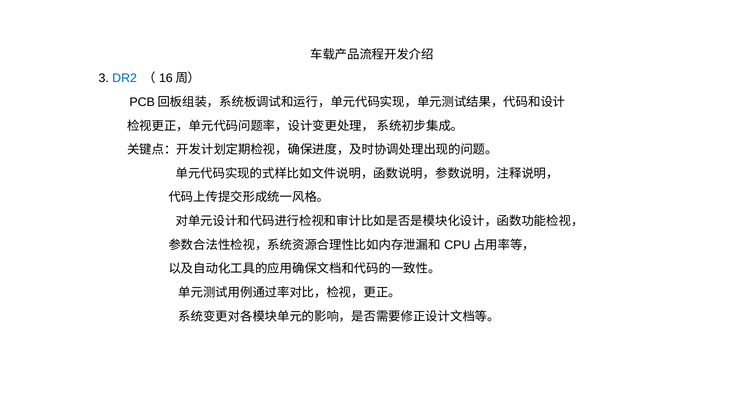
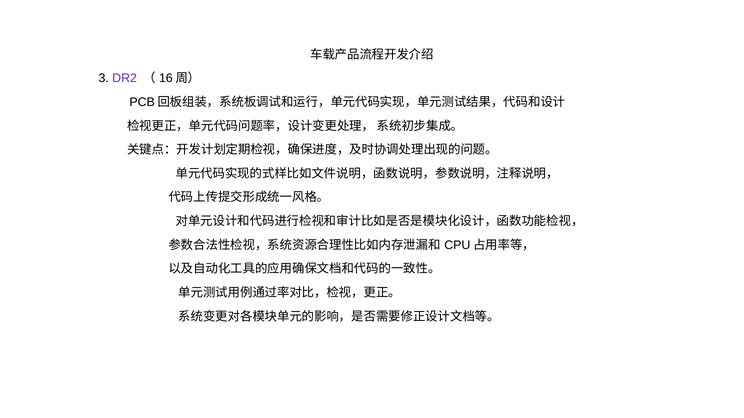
DR2 colour: blue -> purple
